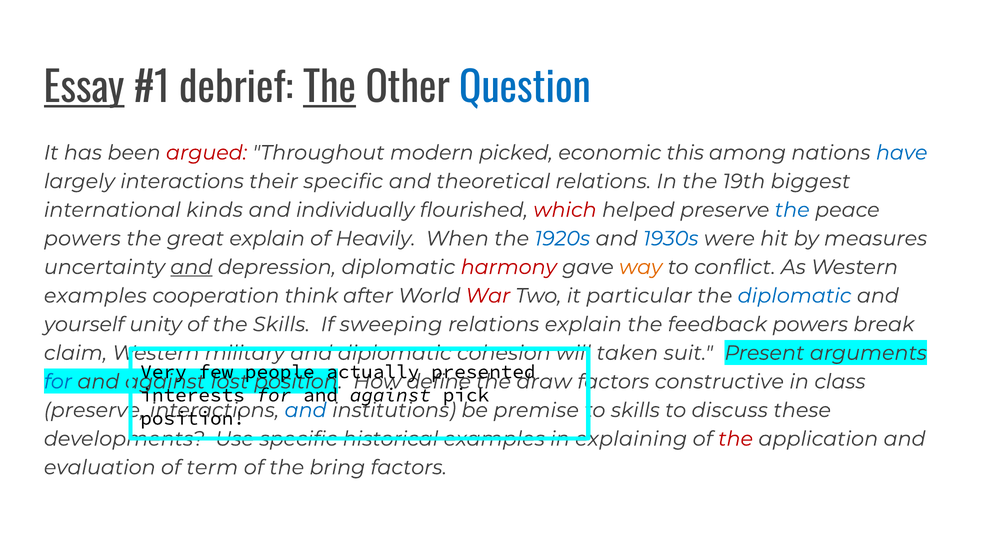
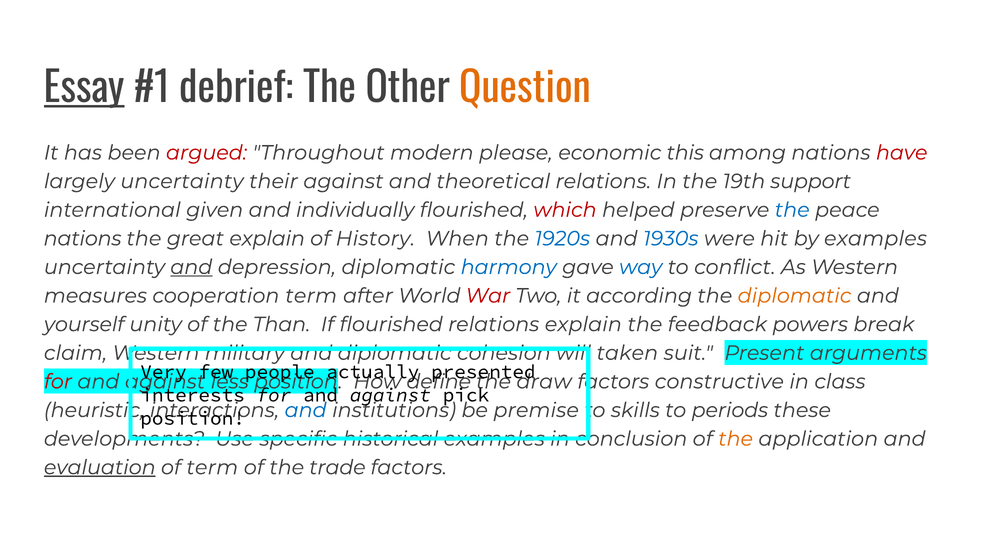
The at (330, 88) underline: present -> none
Question colour: blue -> orange
picked: picked -> please
have colour: blue -> red
largely interactions: interactions -> uncertainty
their specific: specific -> against
biggest: biggest -> support
kinds: kinds -> given
powers at (82, 238): powers -> nations
Heavily: Heavily -> History
by measures: measures -> examples
harmony colour: red -> blue
way colour: orange -> blue
examples at (95, 296): examples -> measures
cooperation think: think -> term
particular: particular -> according
diplomatic at (795, 296) colour: blue -> orange
the Skills: Skills -> Than
If sweeping: sweeping -> flourished
for at (58, 381) colour: blue -> red
lost: lost -> less
preserve at (94, 410): preserve -> heuristic
discuss: discuss -> periods
explaining: explaining -> conclusion
the at (736, 439) colour: red -> orange
evaluation underline: none -> present
bring: bring -> trade
